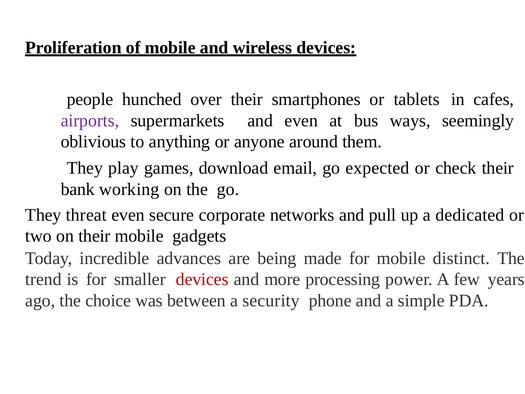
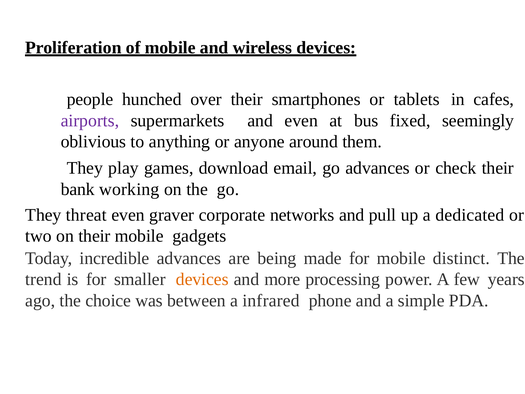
ways: ways -> fixed
go expected: expected -> advances
secure: secure -> graver
devices at (202, 279) colour: red -> orange
security: security -> infrared
